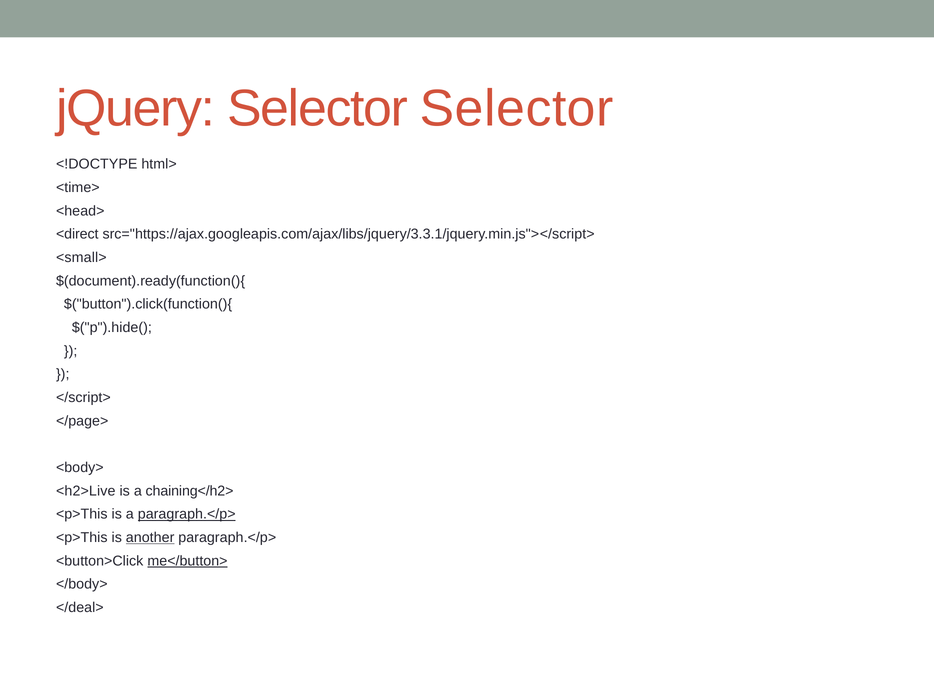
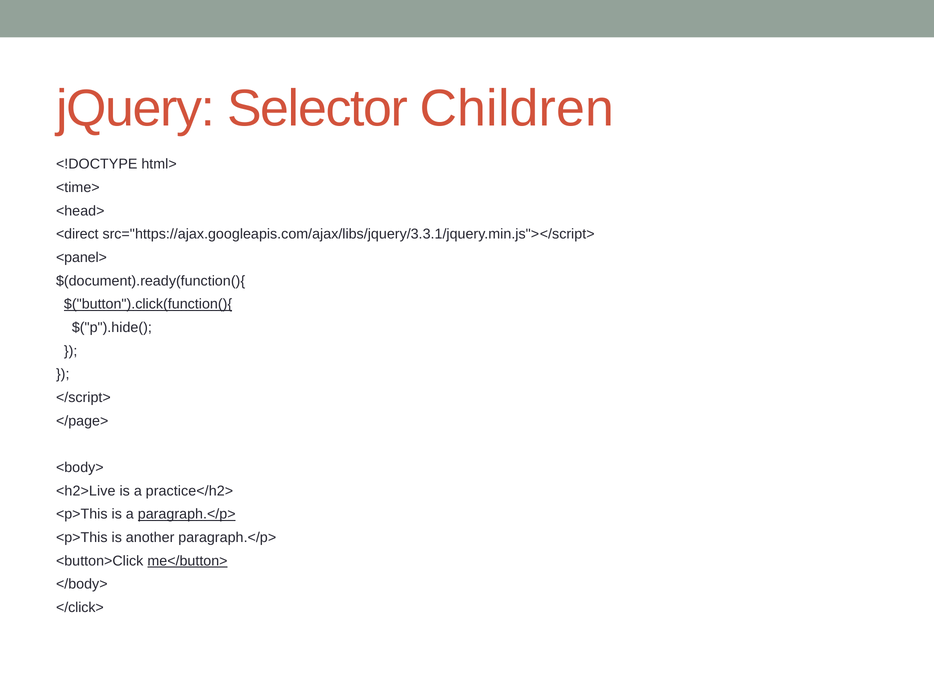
Selector Selector: Selector -> Children
<small>: <small> -> <panel>
$("button").click(function(){ underline: none -> present
chaining</h2>: chaining</h2> -> practice</h2>
another underline: present -> none
</deal>: </deal> -> </click>
